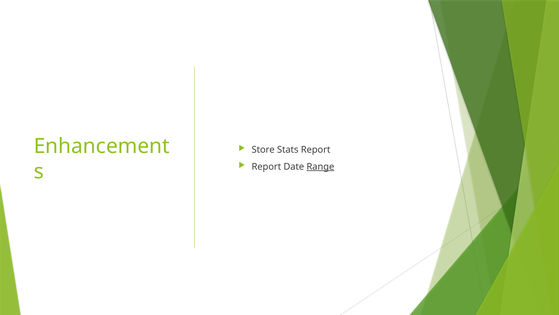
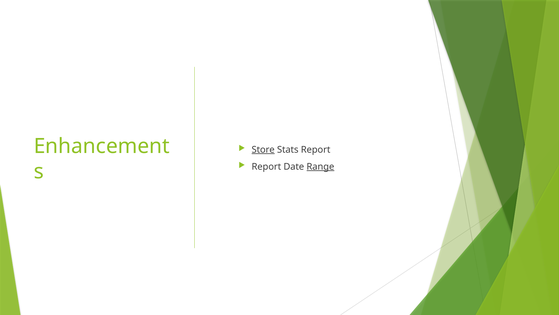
Store underline: none -> present
